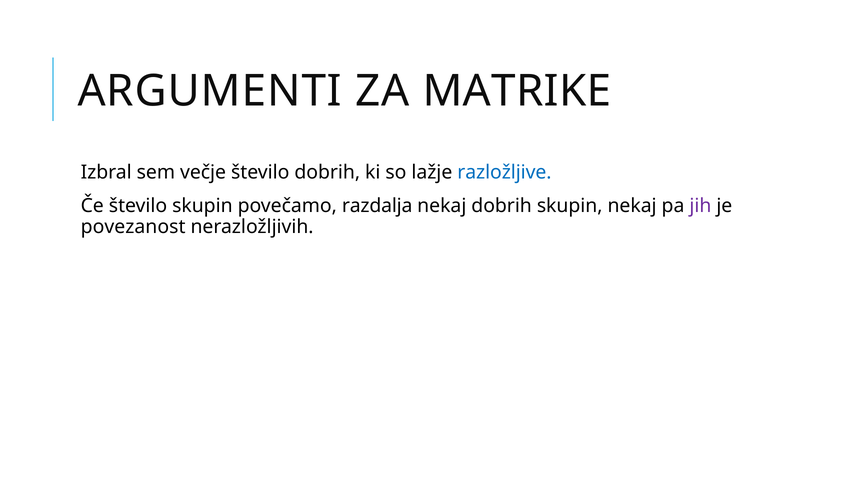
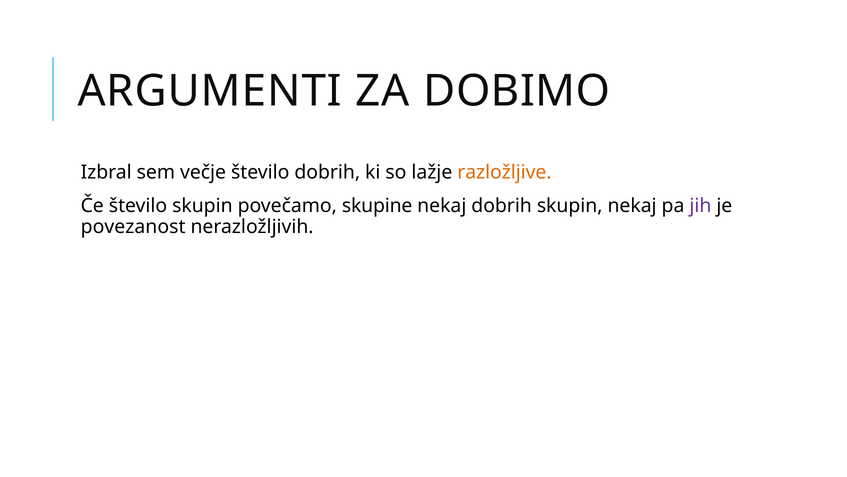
MATRIKE: MATRIKE -> DOBIMO
razložljive colour: blue -> orange
razdalja: razdalja -> skupine
